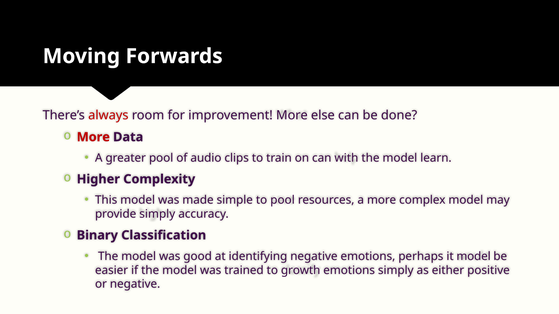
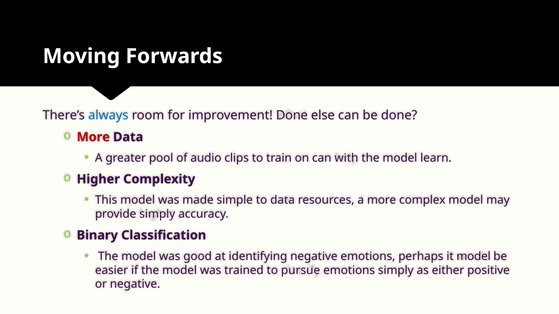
always colour: red -> blue
improvement More: More -> Done
to pool: pool -> data
growth: growth -> pursue
